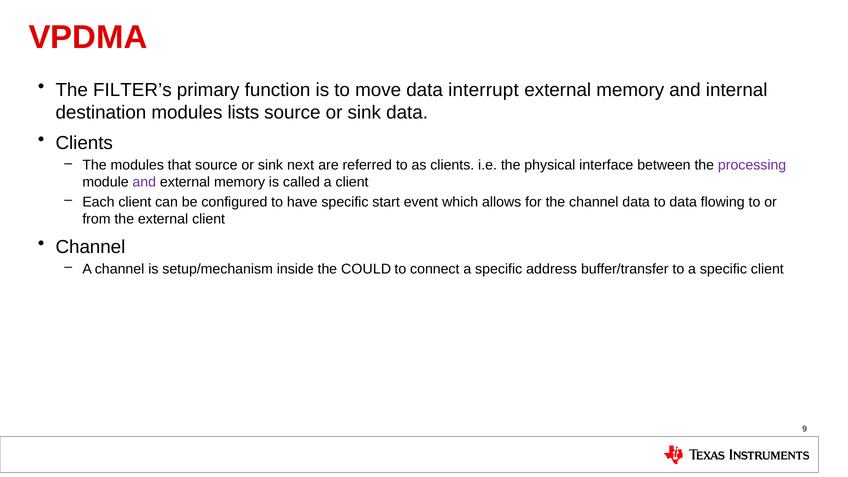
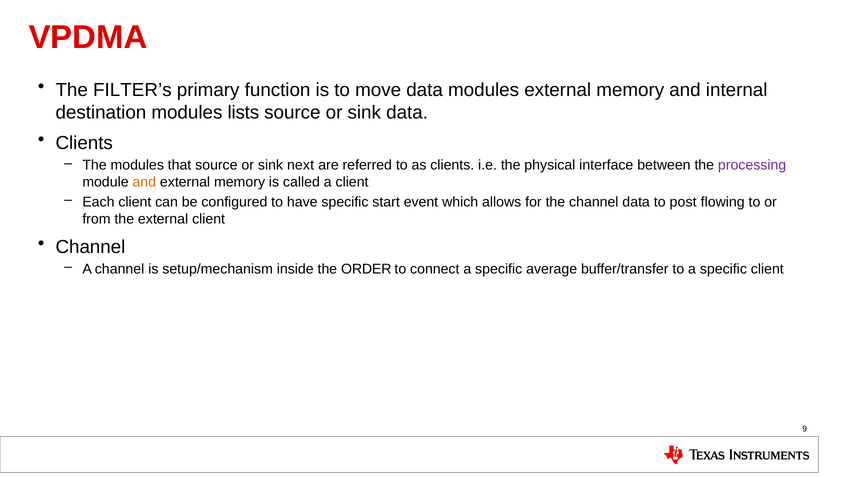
data interrupt: interrupt -> modules
and at (144, 182) colour: purple -> orange
to data: data -> post
COULD: COULD -> ORDER
address: address -> average
